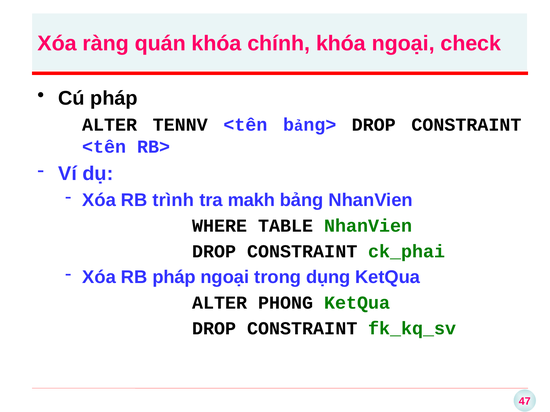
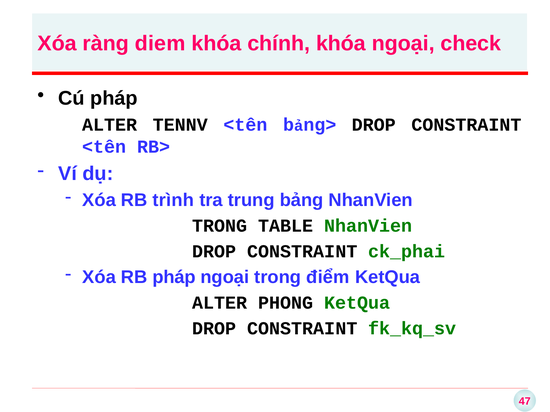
quán: quán -> diem
makh: makh -> trung
WHERE at (220, 226): WHERE -> TRONG
dụng: dụng -> điểm
